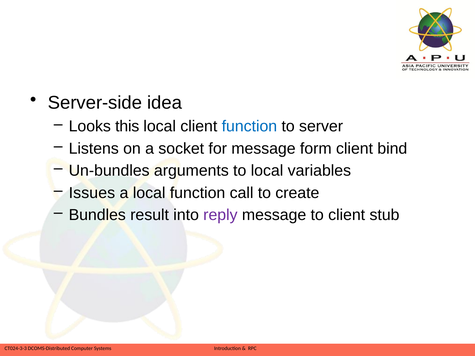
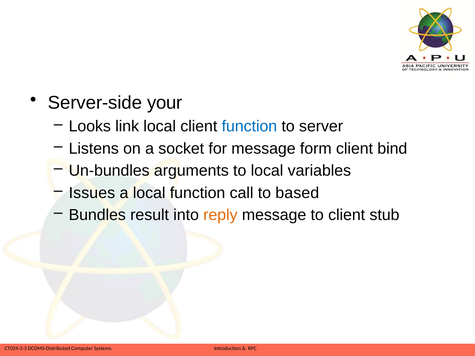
idea: idea -> your
this: this -> link
create: create -> based
reply colour: purple -> orange
